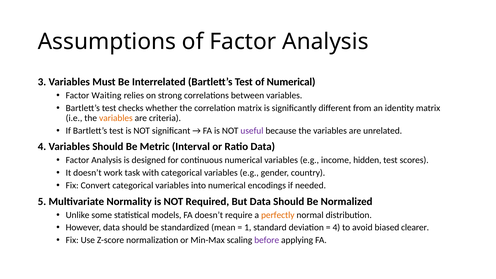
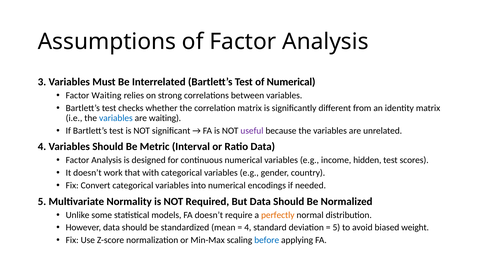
variables at (116, 118) colour: orange -> blue
are criteria: criteria -> waiting
task: task -> that
1 at (248, 228): 1 -> 4
4 at (336, 228): 4 -> 5
clearer: clearer -> weight
before colour: purple -> blue
